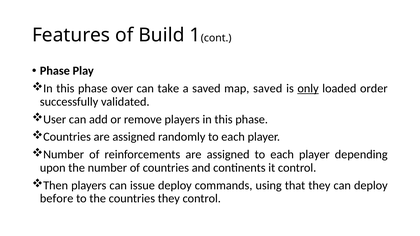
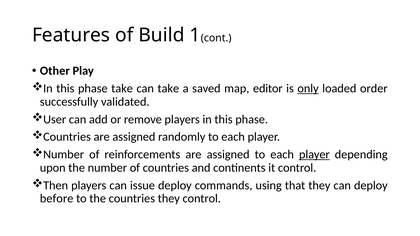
Phase at (55, 71): Phase -> Other
phase over: over -> take
map saved: saved -> editor
player at (314, 155) underline: none -> present
